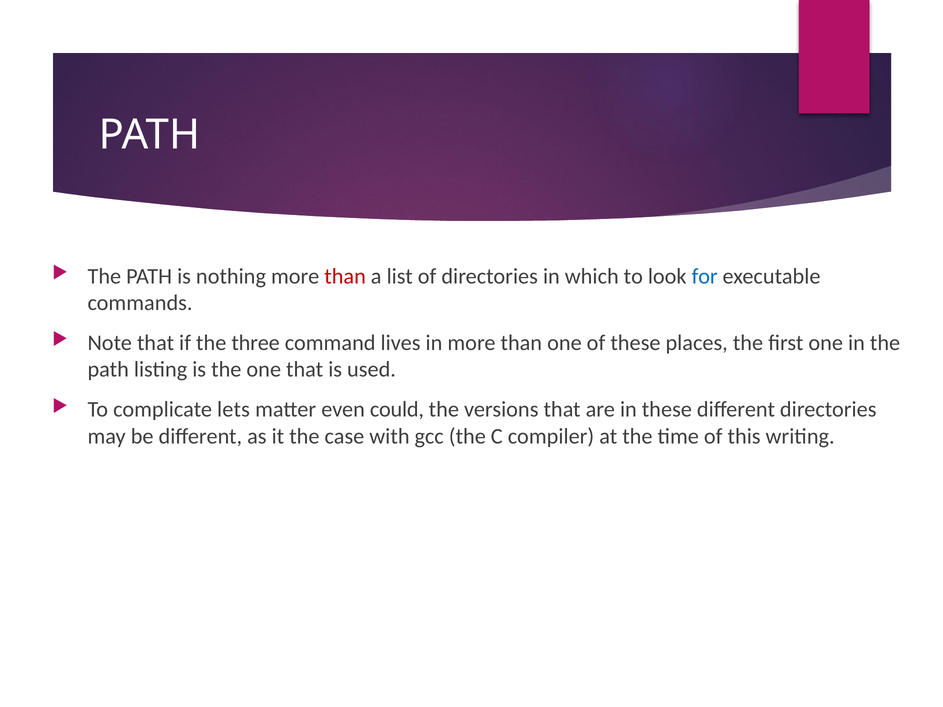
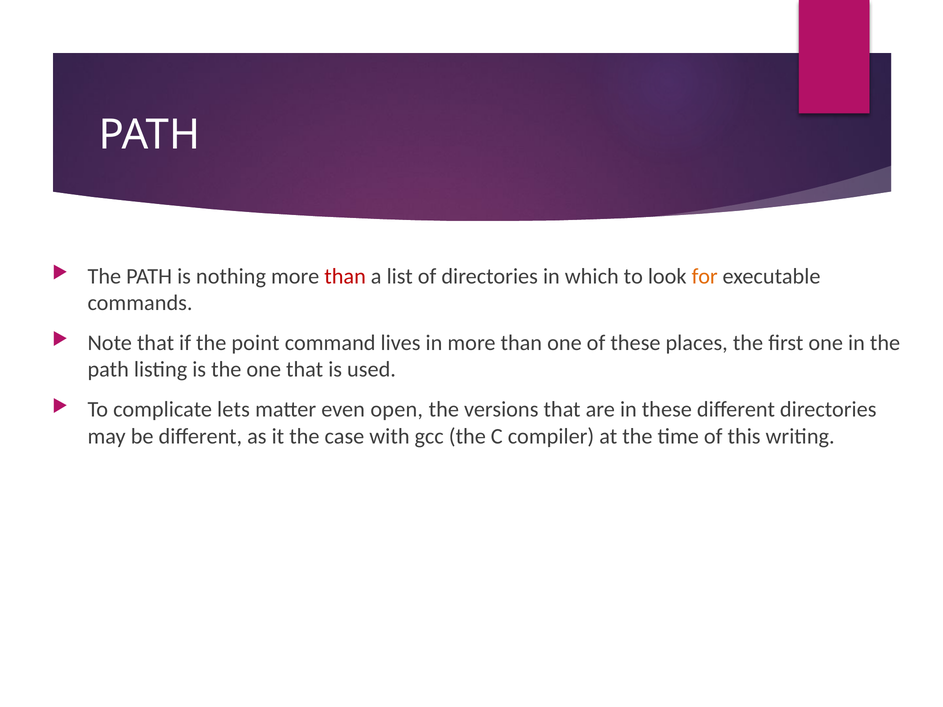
for colour: blue -> orange
three: three -> point
could: could -> open
